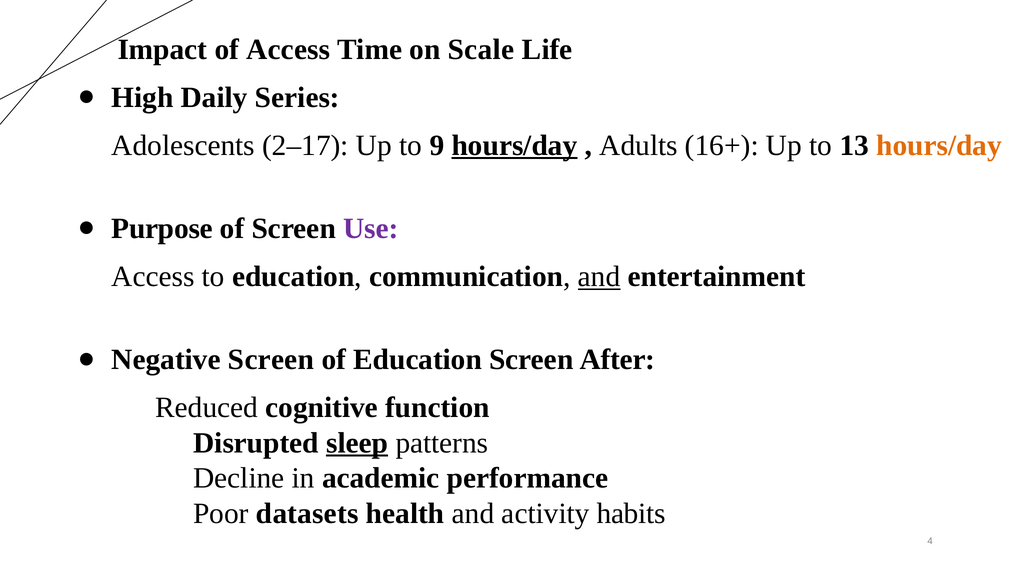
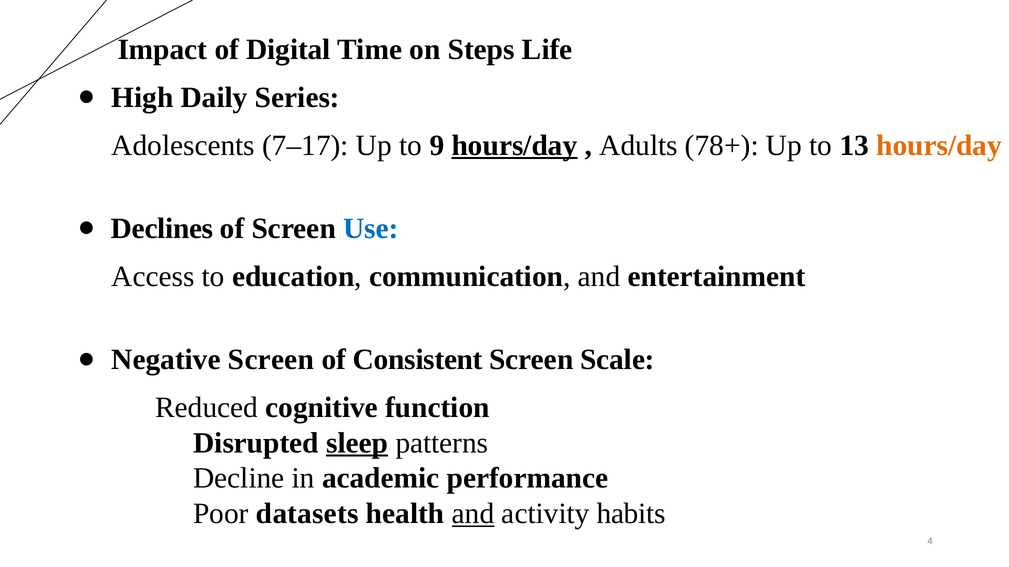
of Access: Access -> Digital
Scale: Scale -> Steps
2–17: 2–17 -> 7–17
16+: 16+ -> 78+
Purpose: Purpose -> Declines
Use colour: purple -> blue
and at (599, 277) underline: present -> none
of Education: Education -> Consistent
After: After -> Scale
and at (473, 514) underline: none -> present
